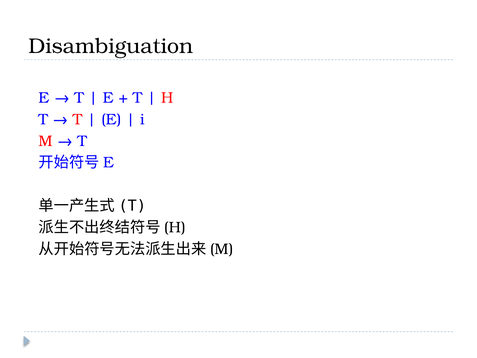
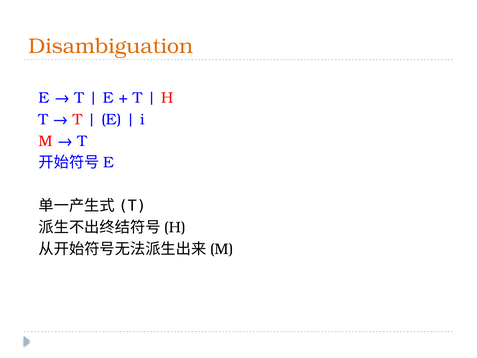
Disambiguation colour: black -> orange
